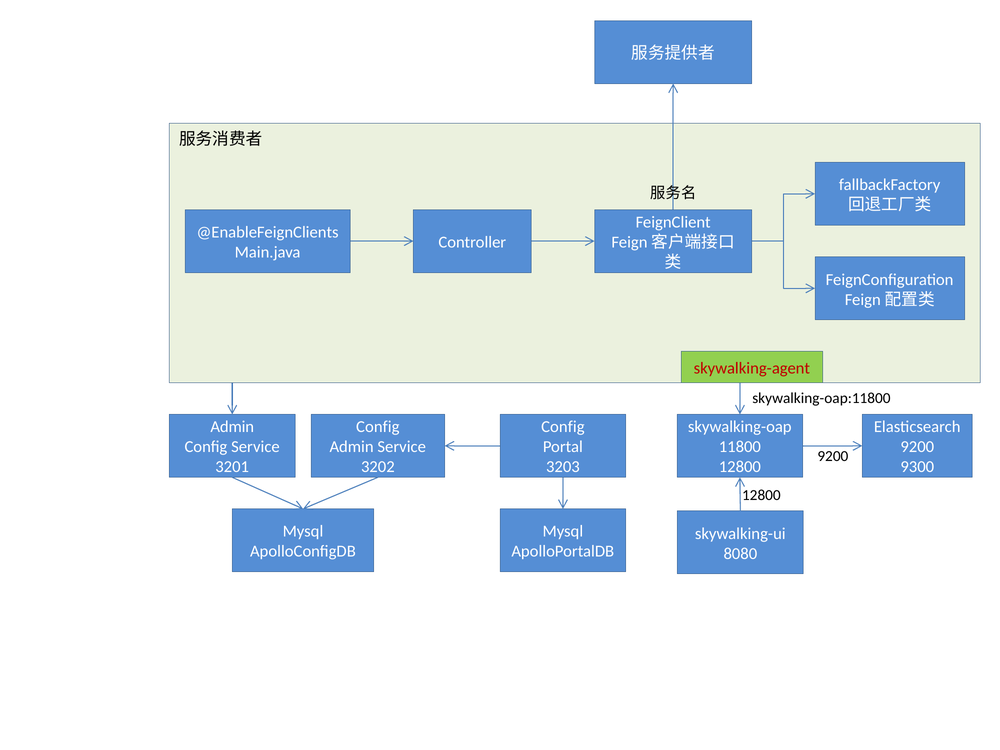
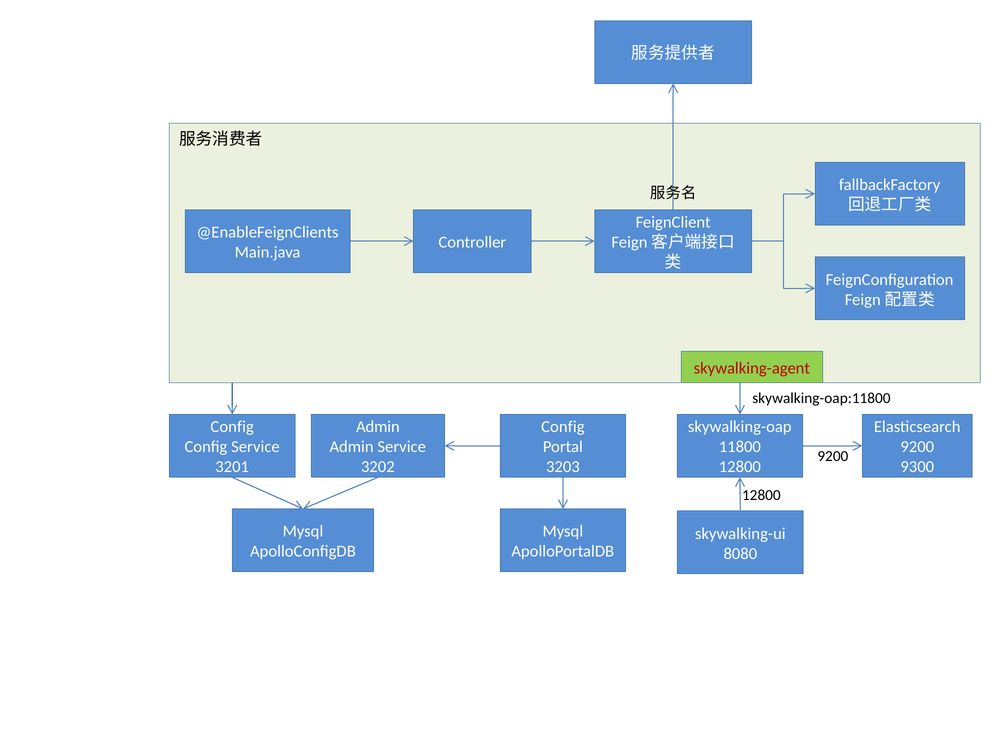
Admin at (232, 427): Admin -> Config
Config at (378, 427): Config -> Admin
